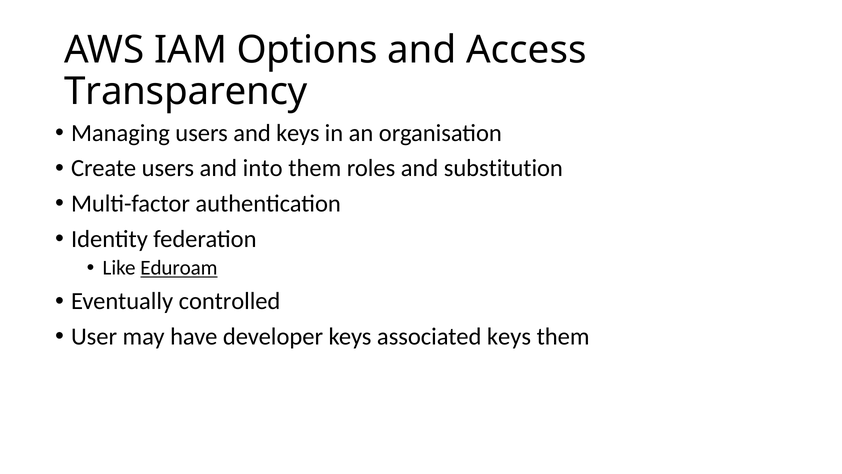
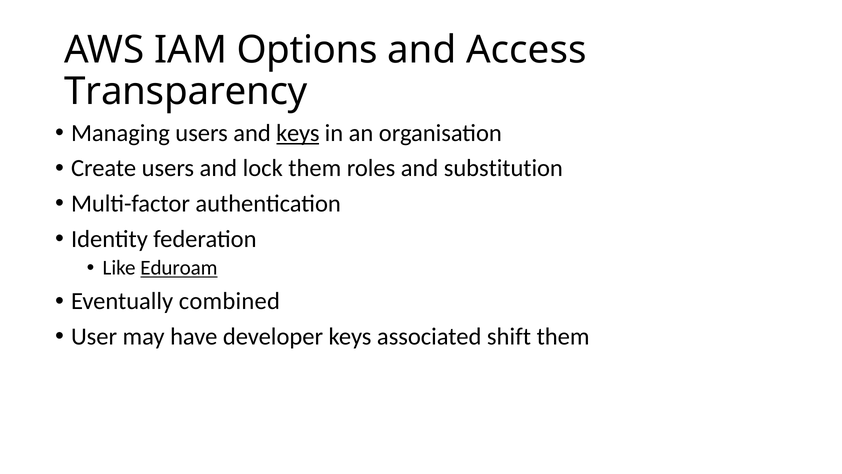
keys at (298, 133) underline: none -> present
into: into -> lock
controlled: controlled -> combined
associated keys: keys -> shift
